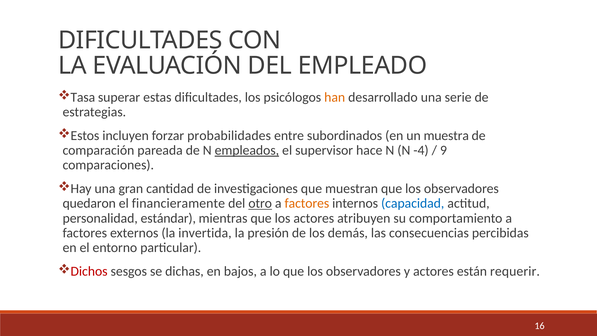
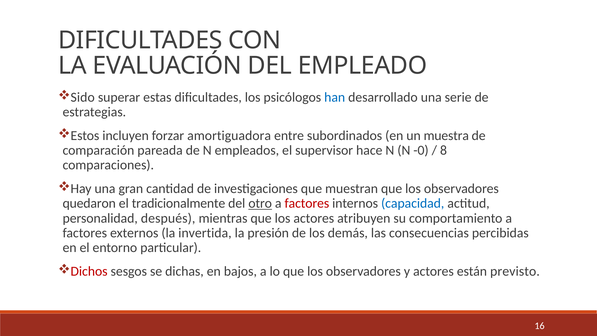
Tasa: Tasa -> Sido
han colour: orange -> blue
probabilidades: probabilidades -> amortiguadora
empleados underline: present -> none
-4: -4 -> -0
9: 9 -> 8
financieramente: financieramente -> tradicionalmente
factores at (307, 203) colour: orange -> red
estándar: estándar -> después
requerir: requerir -> previsto
